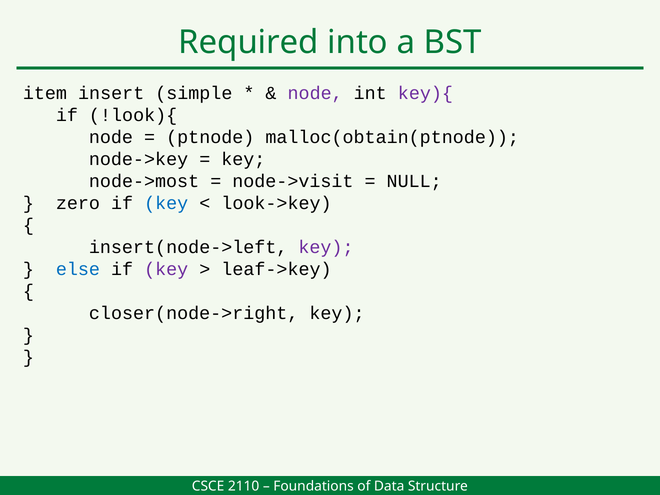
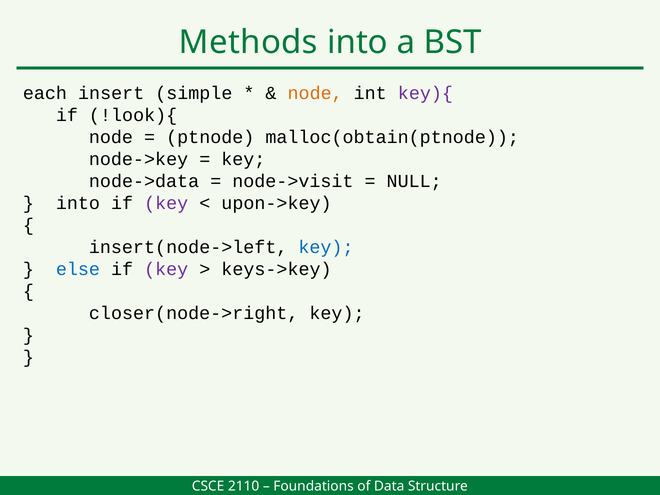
Required: Required -> Methods
item: item -> each
node at (315, 93) colour: purple -> orange
node->most: node->most -> node->data
zero at (78, 203): zero -> into
key at (166, 203) colour: blue -> purple
look->key: look->key -> upon->key
key at (326, 247) colour: purple -> blue
leaf->key: leaf->key -> keys->key
